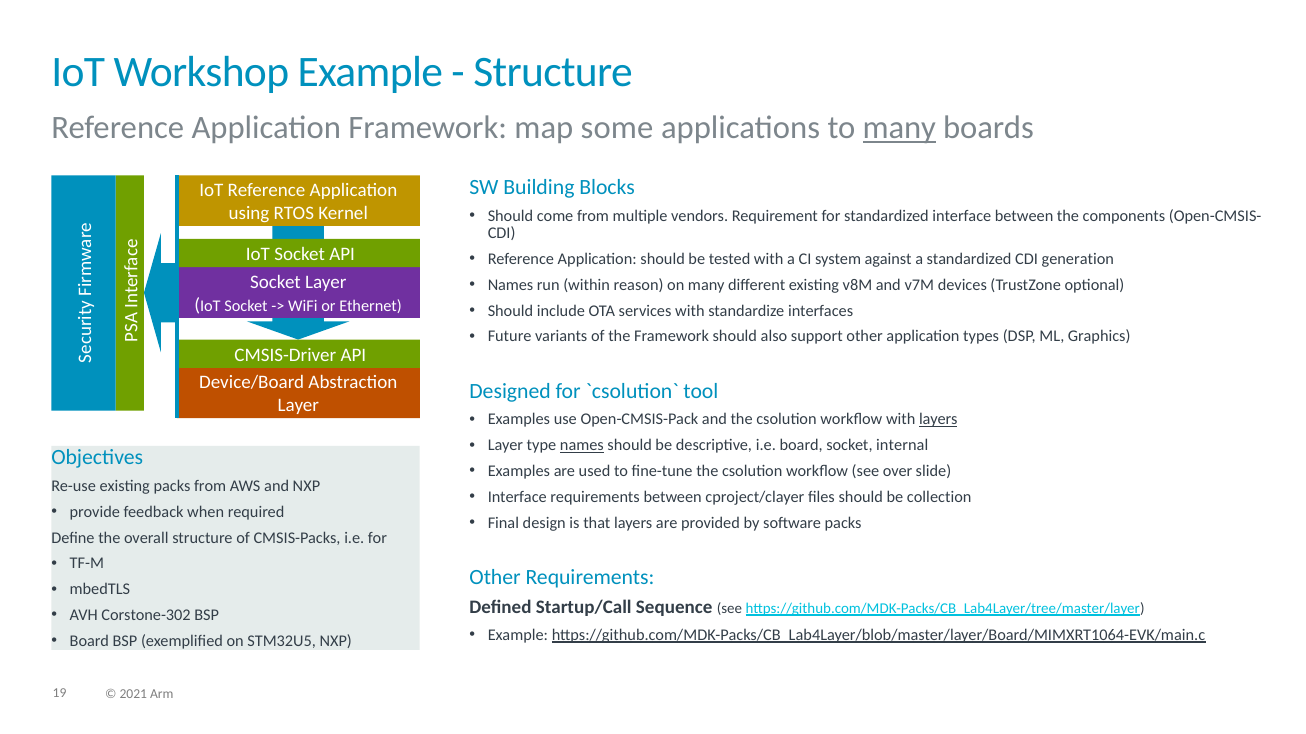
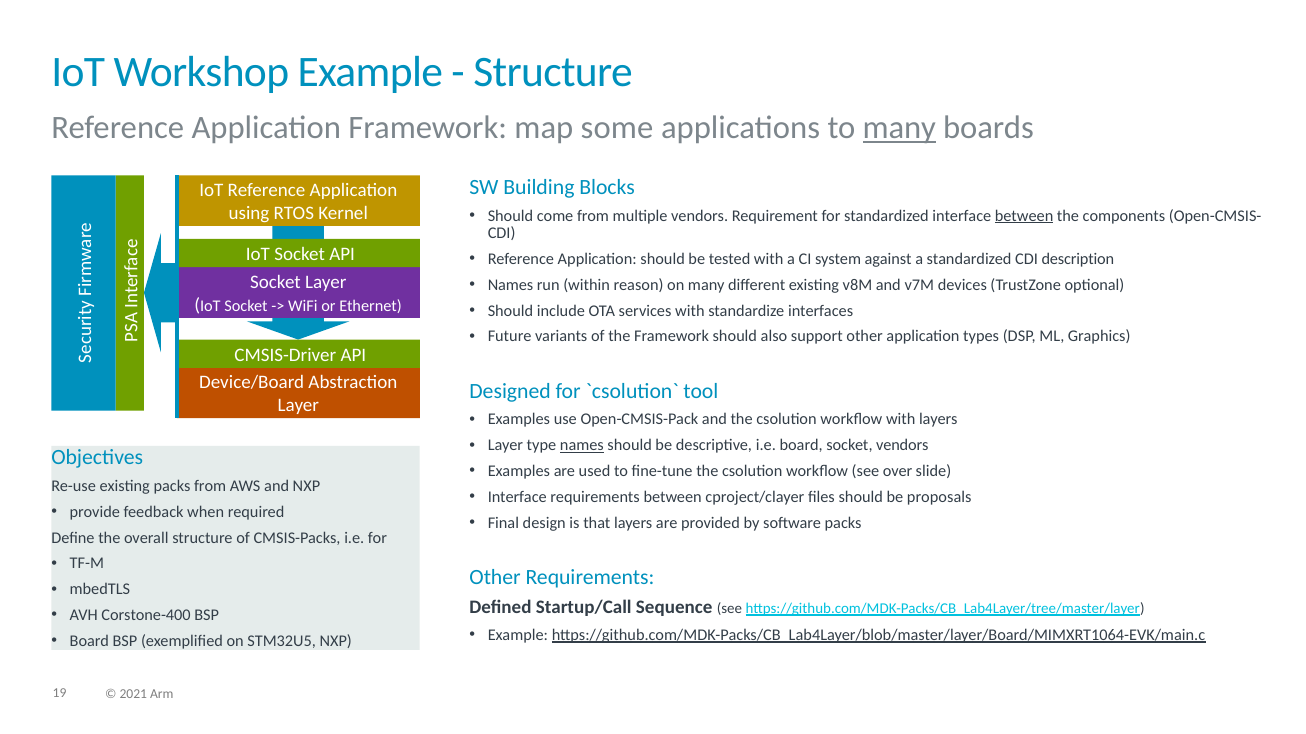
between at (1024, 216) underline: none -> present
generation: generation -> description
layers at (938, 420) underline: present -> none
socket internal: internal -> vendors
collection: collection -> proposals
Corstone-302: Corstone-302 -> Corstone-400
